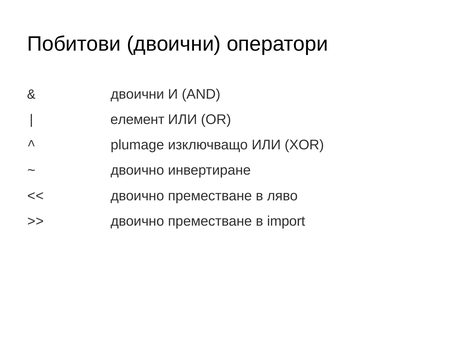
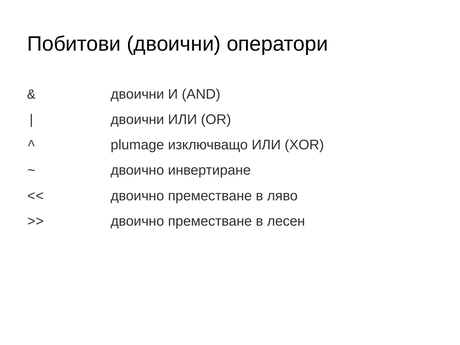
елемент at (137, 120): елемент -> двоични
import: import -> лесен
